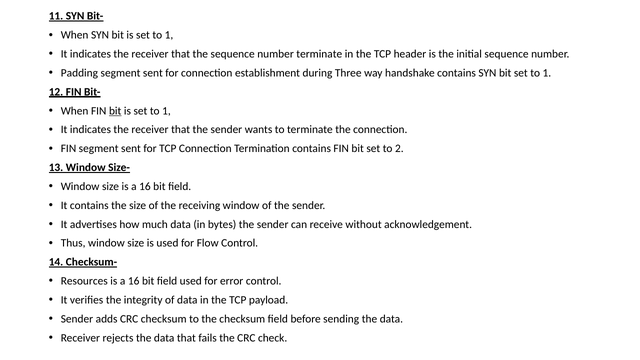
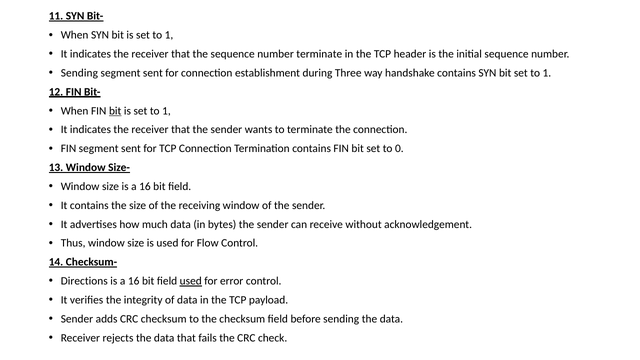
Padding at (79, 73): Padding -> Sending
2: 2 -> 0
Resources: Resources -> Directions
used at (191, 281) underline: none -> present
